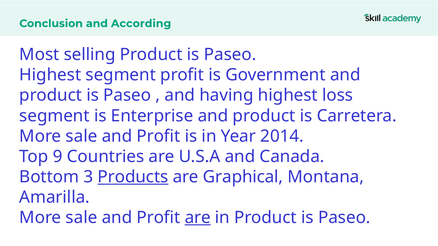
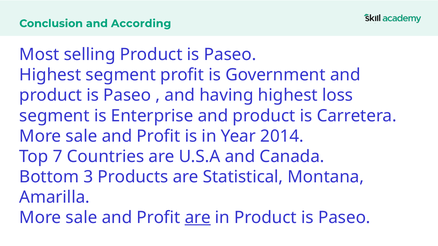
9: 9 -> 7
Products underline: present -> none
Graphical: Graphical -> Statistical
